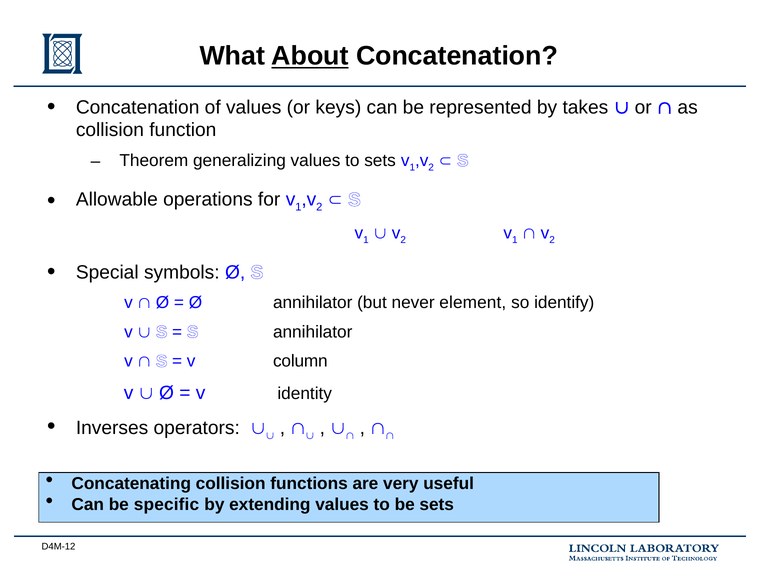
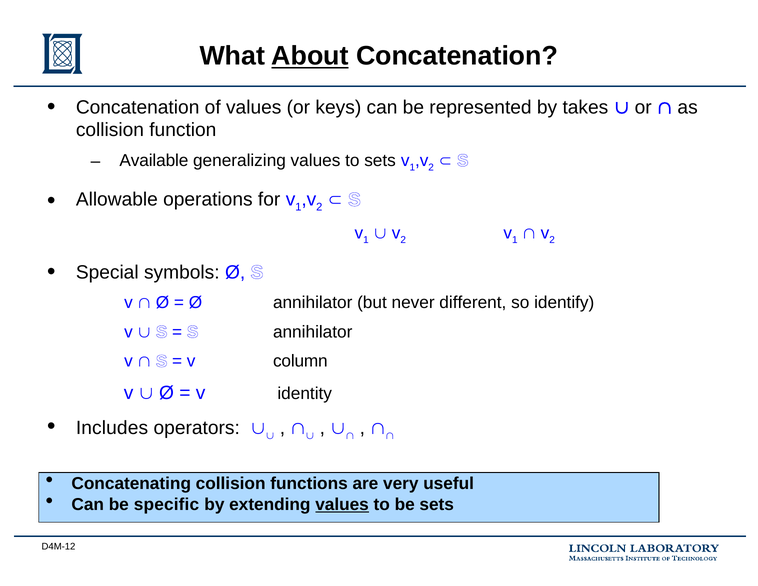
Theorem: Theorem -> Available
element: element -> different
Inverses: Inverses -> Includes
values at (342, 504) underline: none -> present
